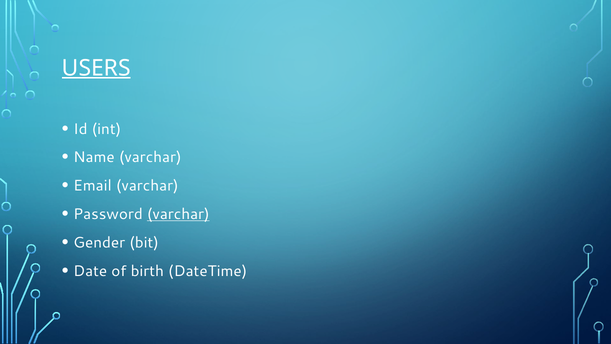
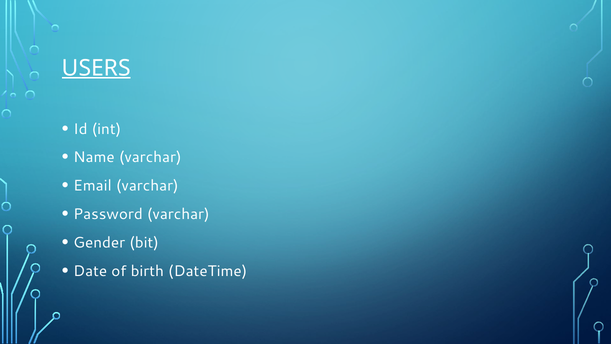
varchar at (178, 214) underline: present -> none
